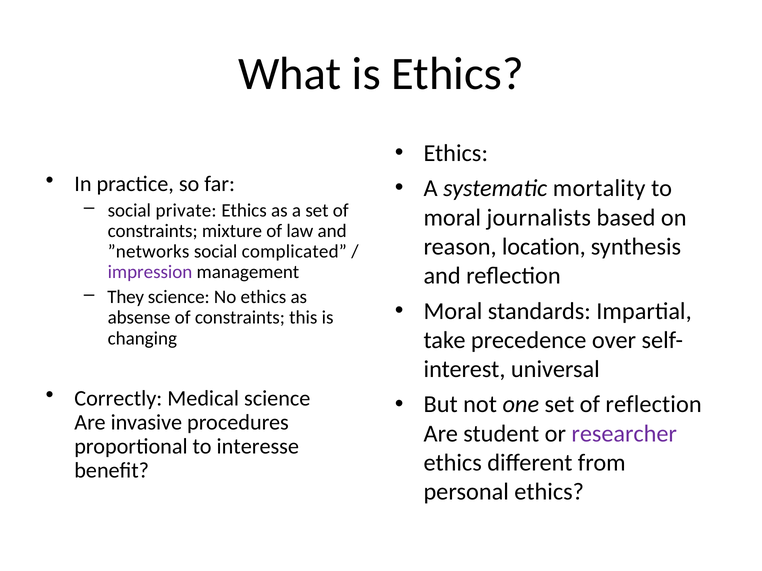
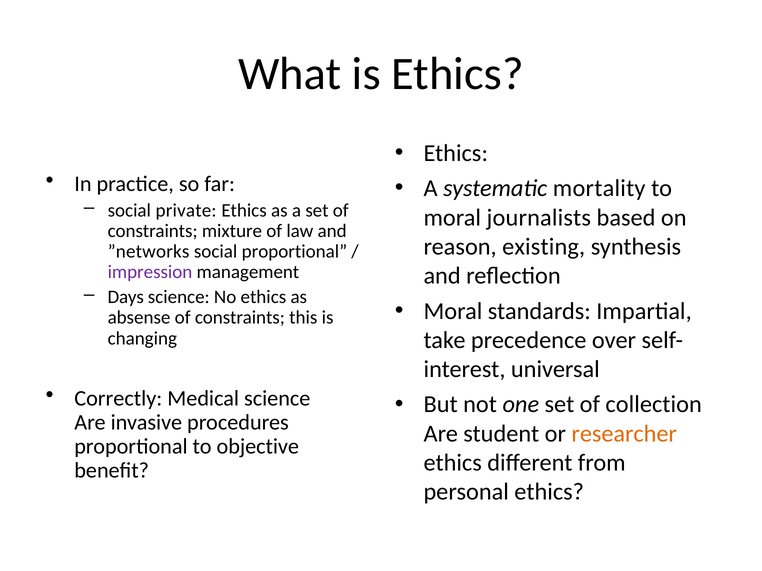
location: location -> existing
social complicated: complicated -> proportional
They: They -> Days
of reflection: reflection -> collection
researcher colour: purple -> orange
interesse: interesse -> objective
